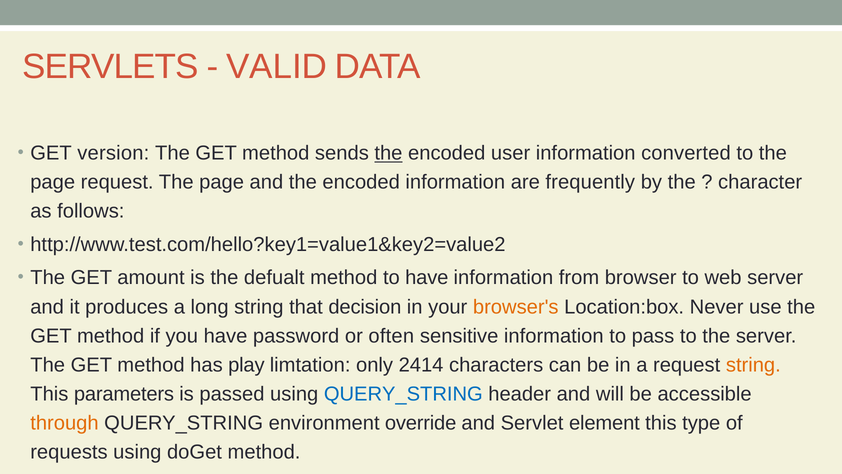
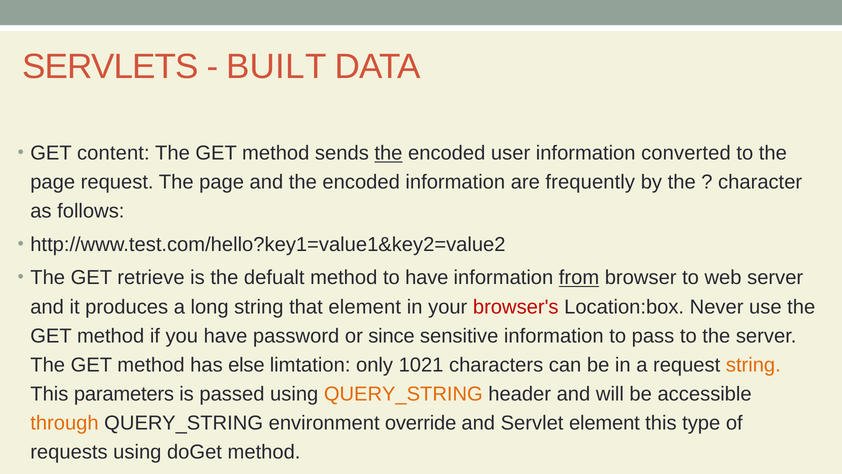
VALID: VALID -> BUILT
version: version -> content
amount: amount -> retrieve
from underline: none -> present
that decision: decision -> element
browser's colour: orange -> red
often: often -> since
play: play -> else
2414: 2414 -> 1021
QUERY_STRING at (403, 394) colour: blue -> orange
